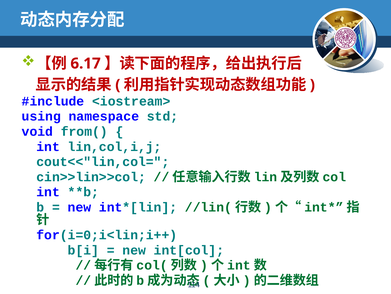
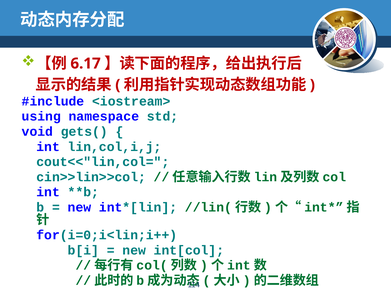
from(: from( -> gets(
